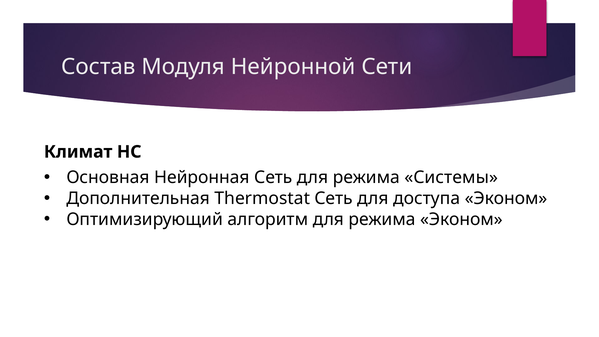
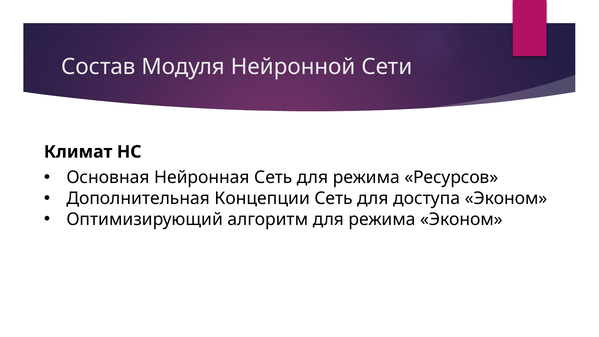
Системы: Системы -> Ресурсов
Thermostat: Thermostat -> Концепции
